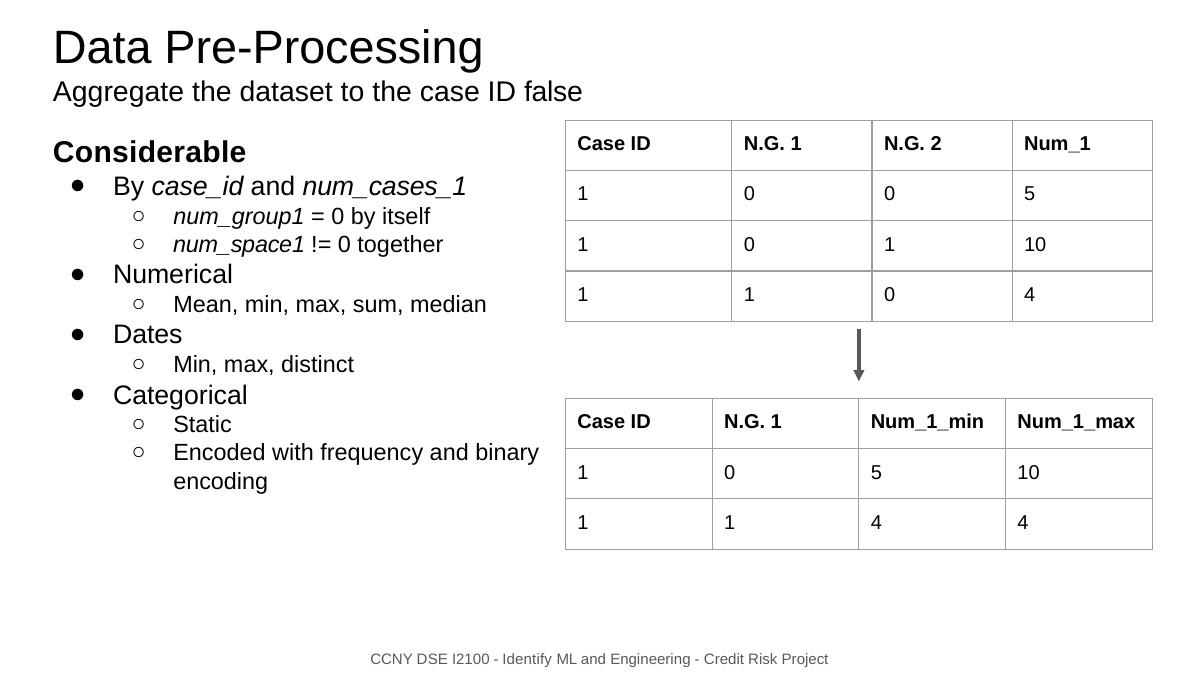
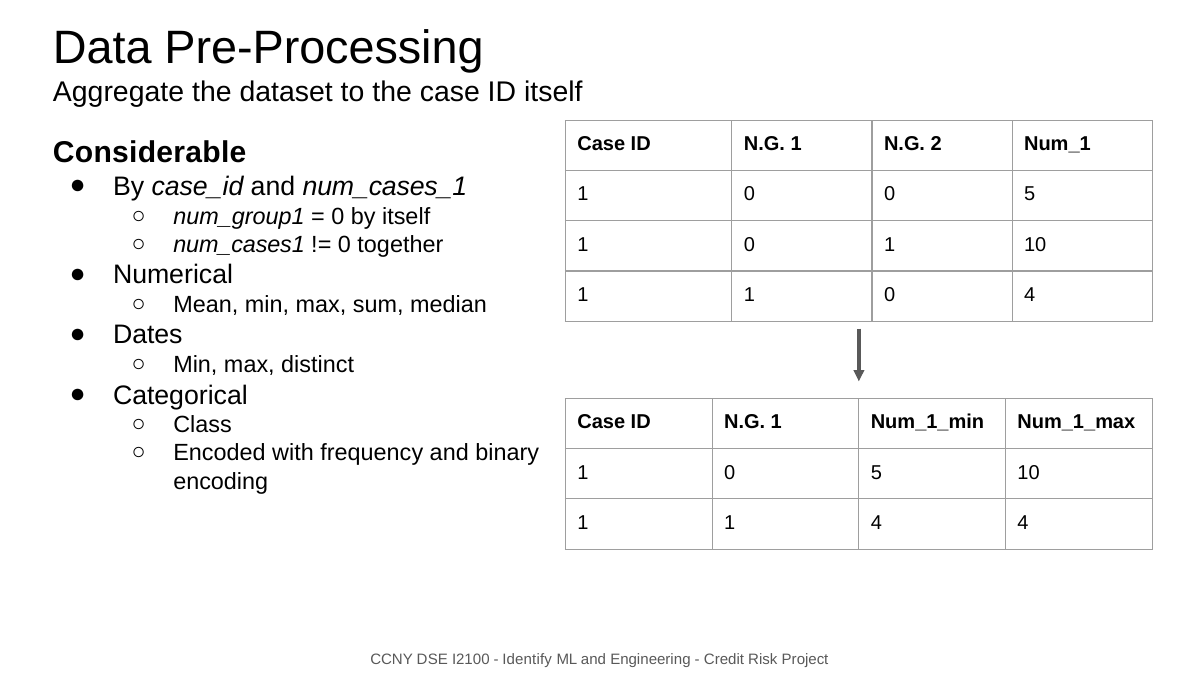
ID false: false -> itself
num_space1: num_space1 -> num_cases1
Static: Static -> Class
